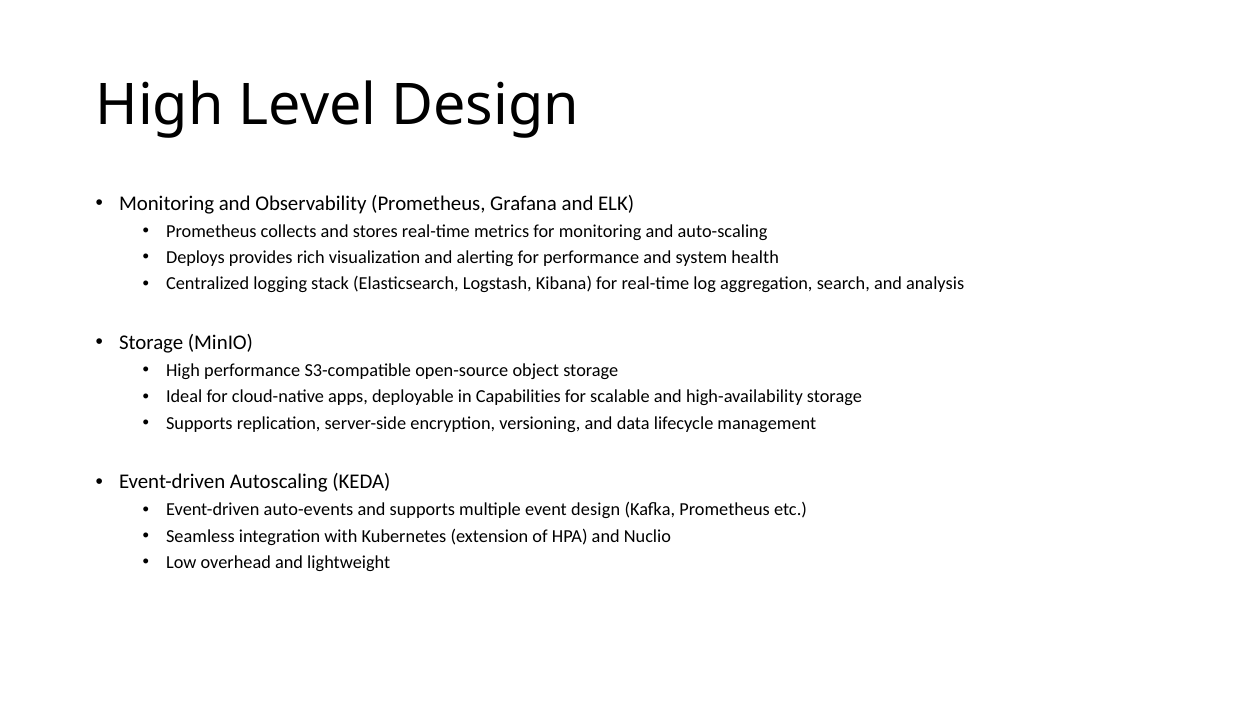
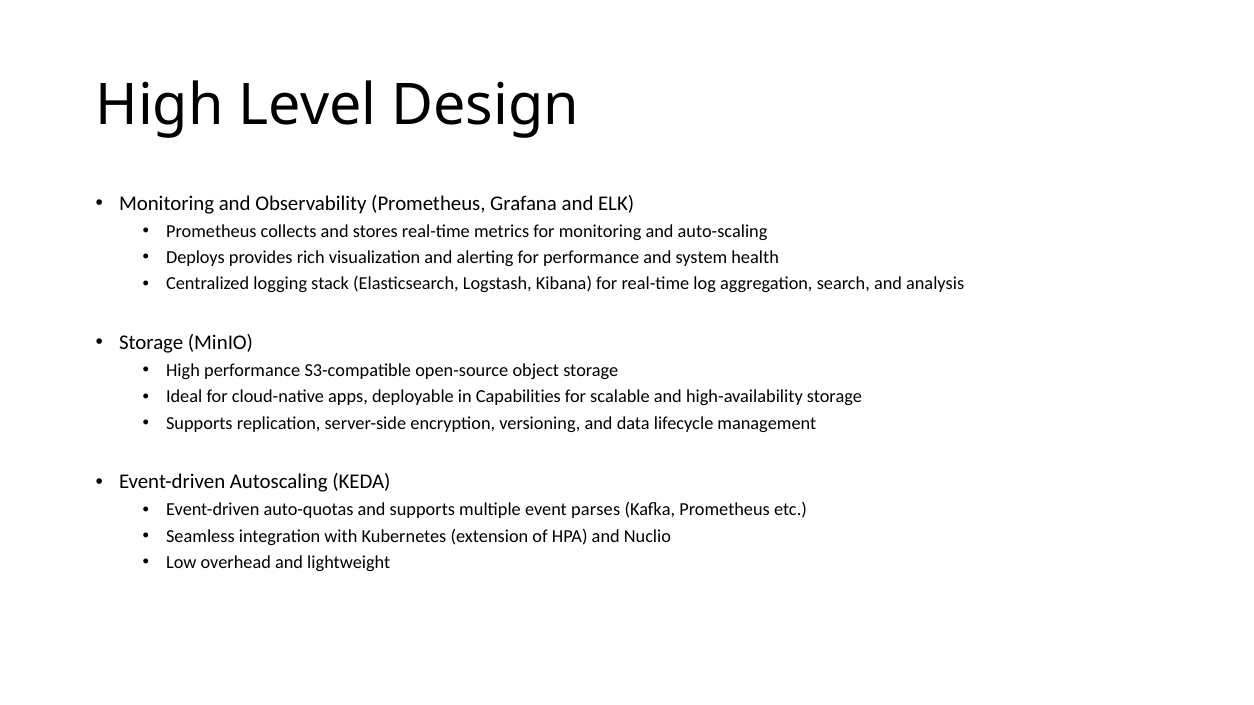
auto-events: auto-events -> auto-quotas
event design: design -> parses
